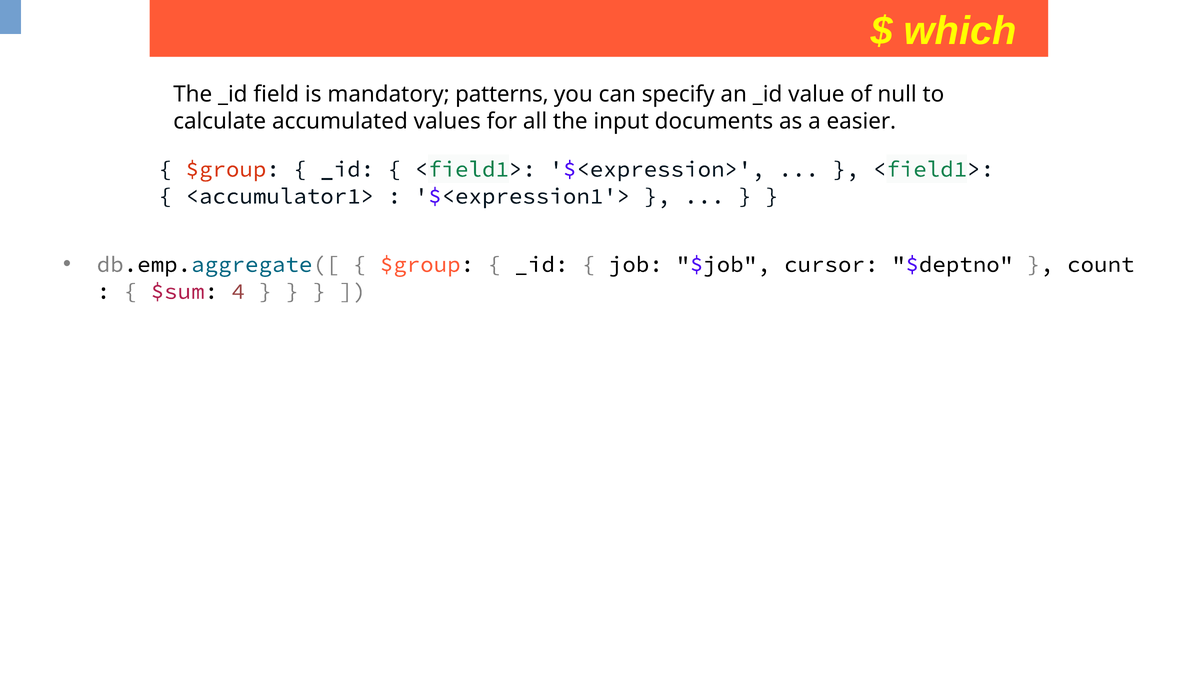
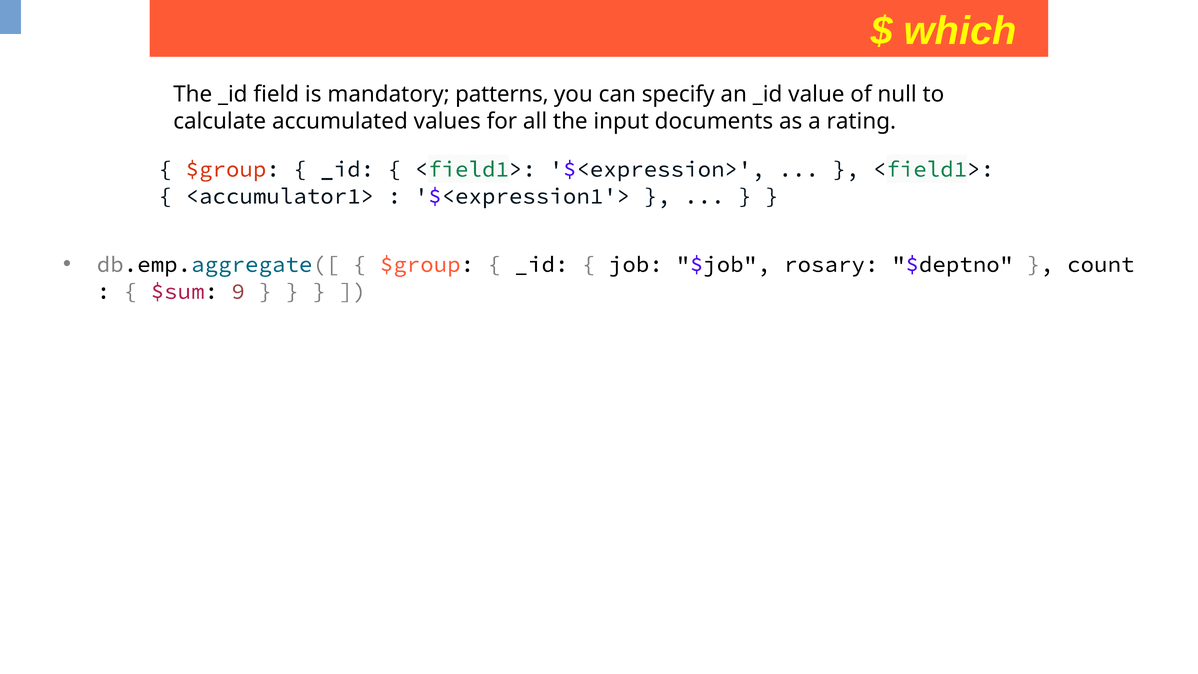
easier: easier -> rating
cursor: cursor -> rosary
4: 4 -> 9
